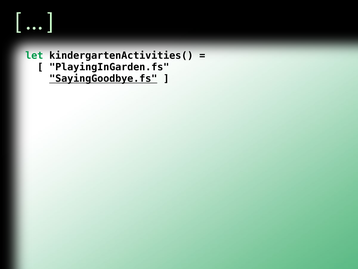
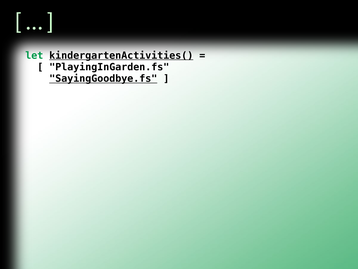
kindergartenActivities( underline: none -> present
